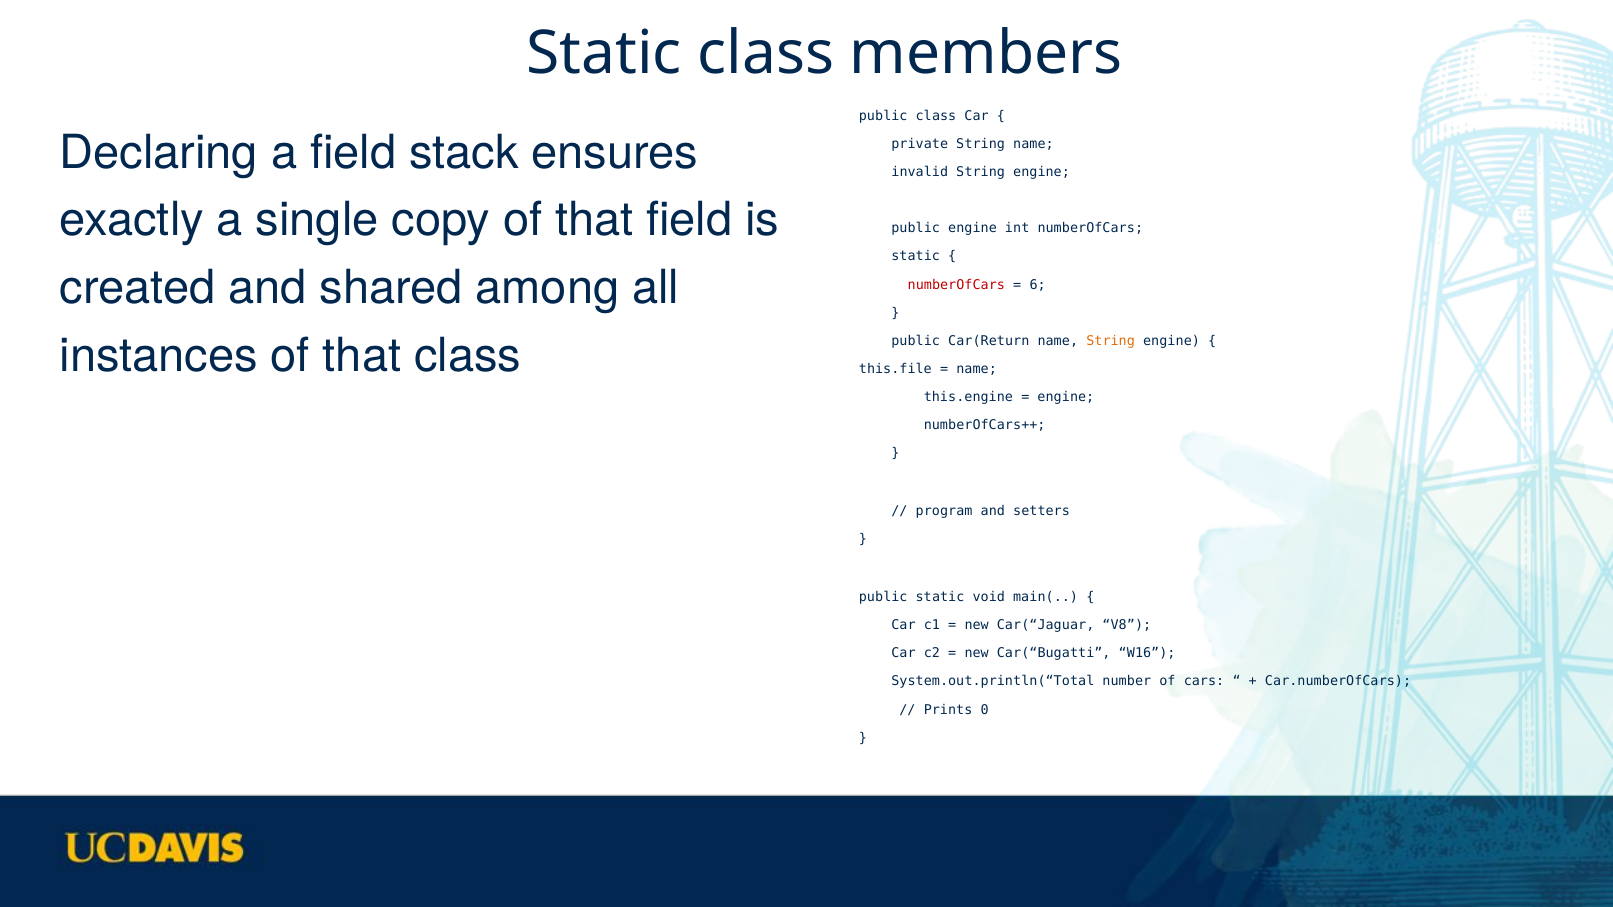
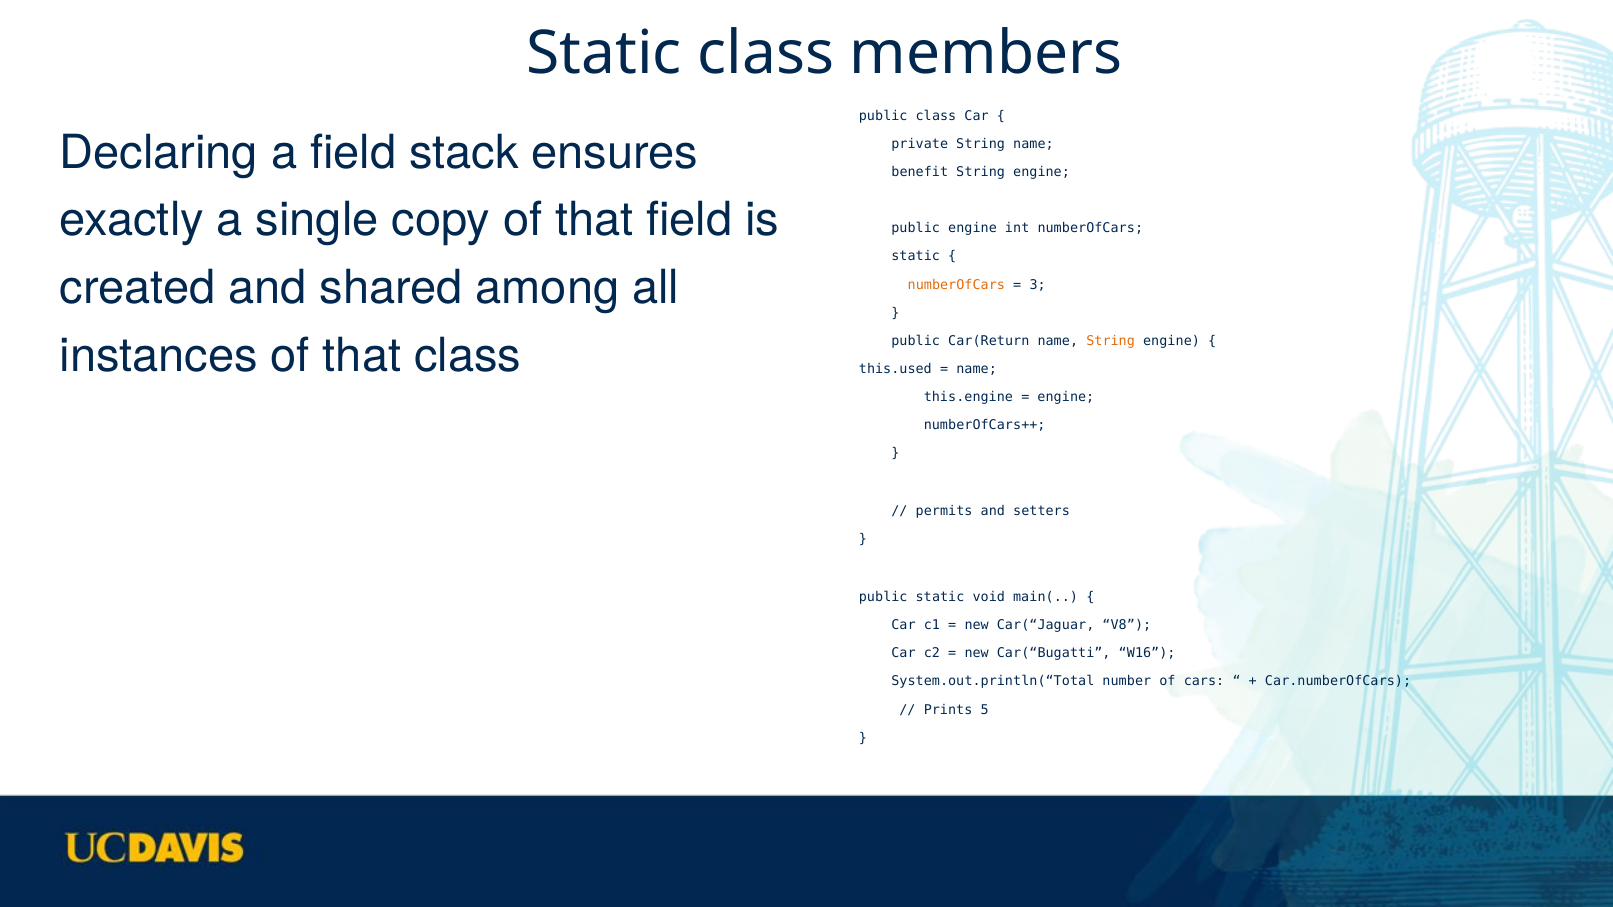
invalid: invalid -> benefit
numberOfCars at (956, 285) colour: red -> orange
6: 6 -> 3
this.file: this.file -> this.used
program: program -> permits
0: 0 -> 5
